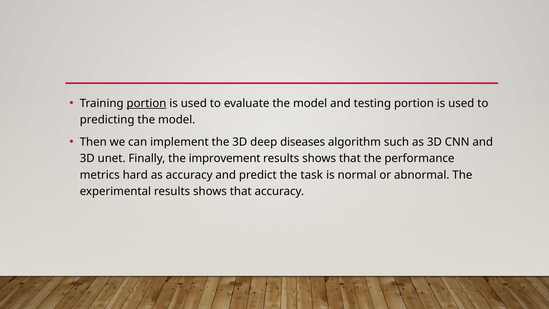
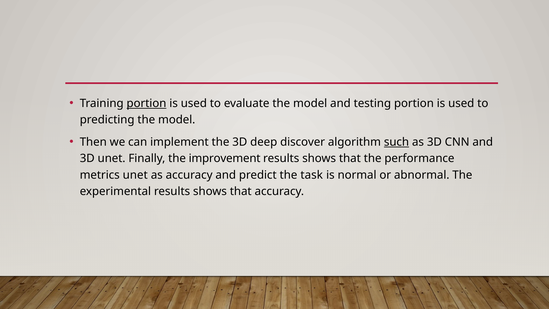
diseases: diseases -> discover
such underline: none -> present
metrics hard: hard -> unet
